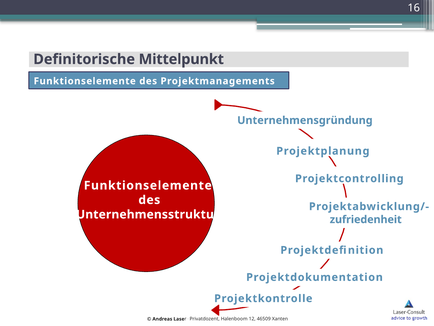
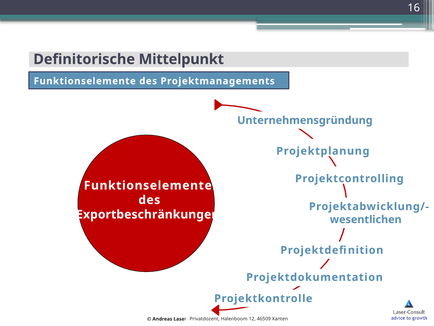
Unternehmensstruktur: Unternehmensstruktur -> Exportbeschränkungen
zufriedenheit: zufriedenheit -> wesentlichen
